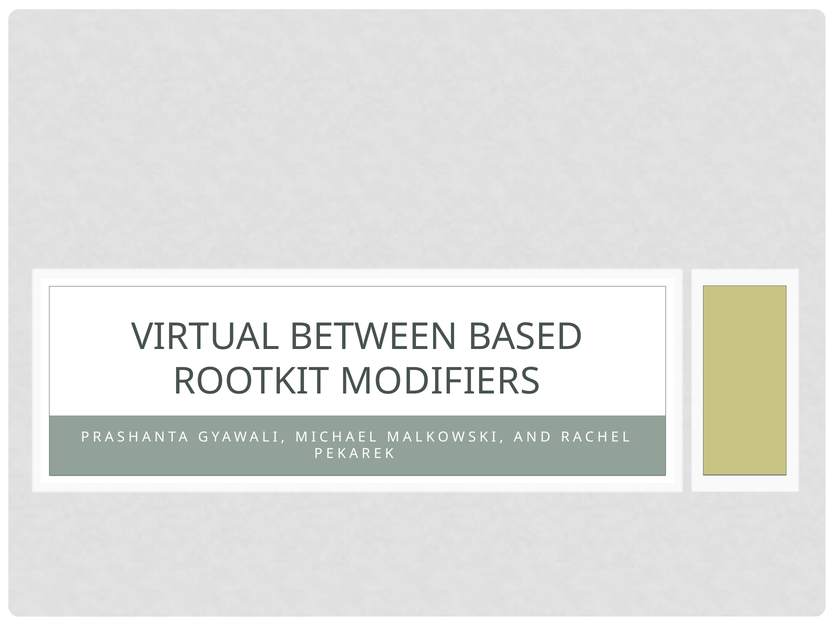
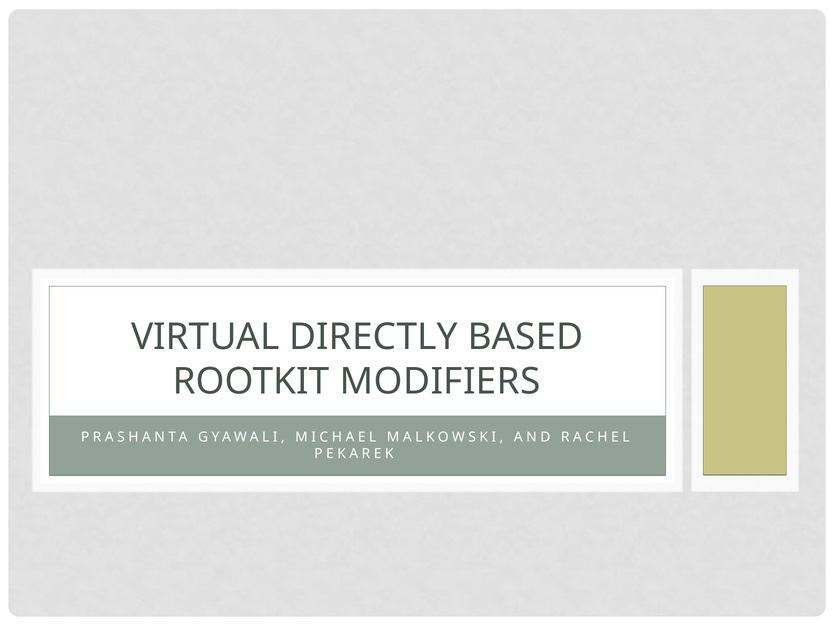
BETWEEN: BETWEEN -> DIRECTLY
